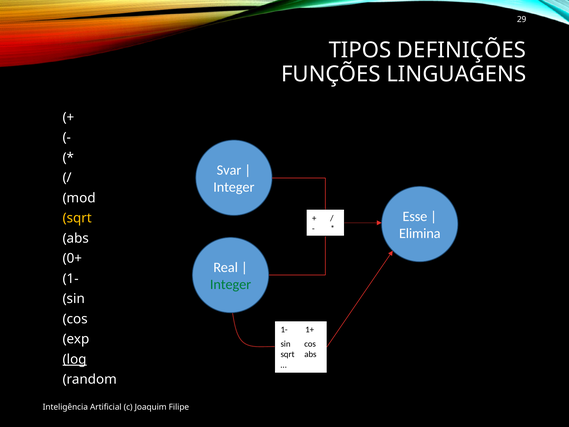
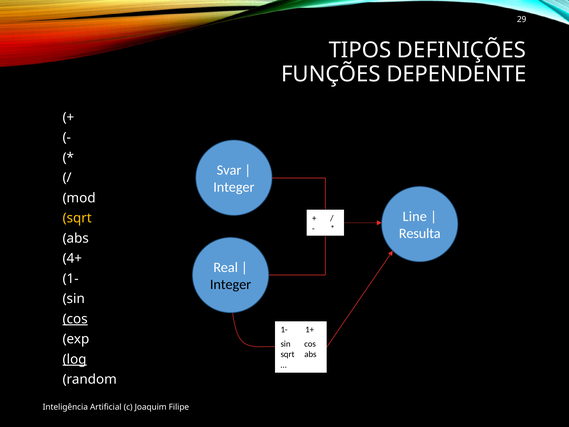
LINGUAGENS: LINGUAGENS -> DEPENDENTE
Esse: Esse -> Line
Elimina: Elimina -> Resulta
0+: 0+ -> 4+
Integer at (231, 284) colour: green -> black
cos at (75, 319) underline: none -> present
